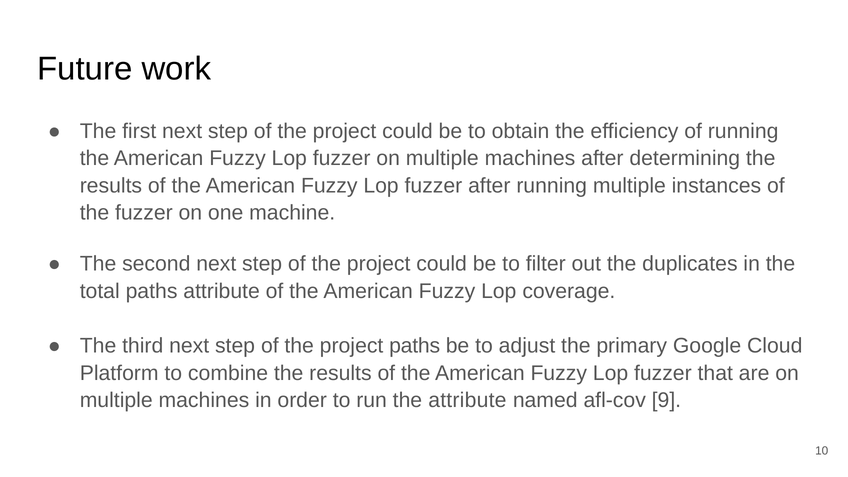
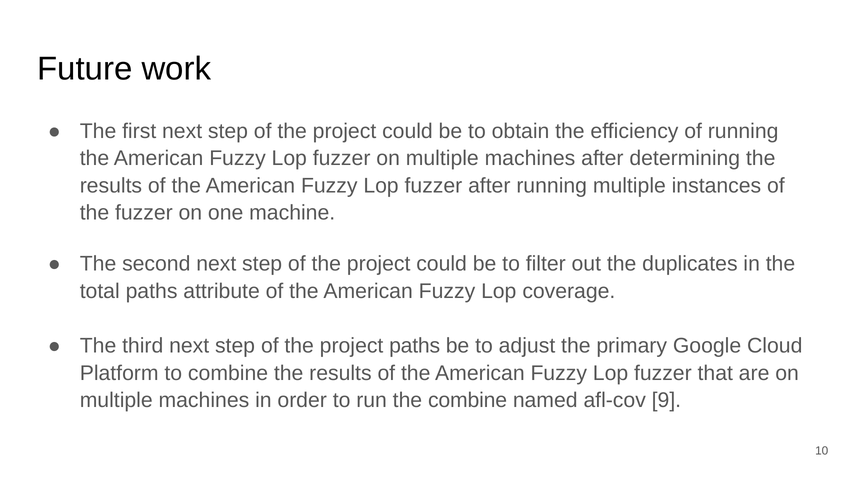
the attribute: attribute -> combine
